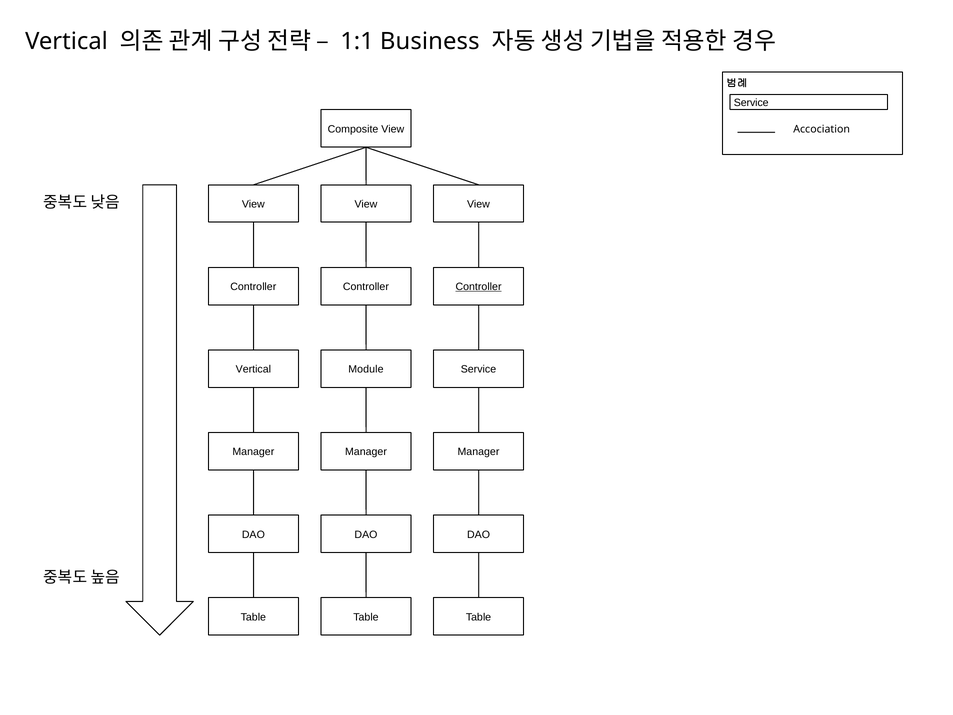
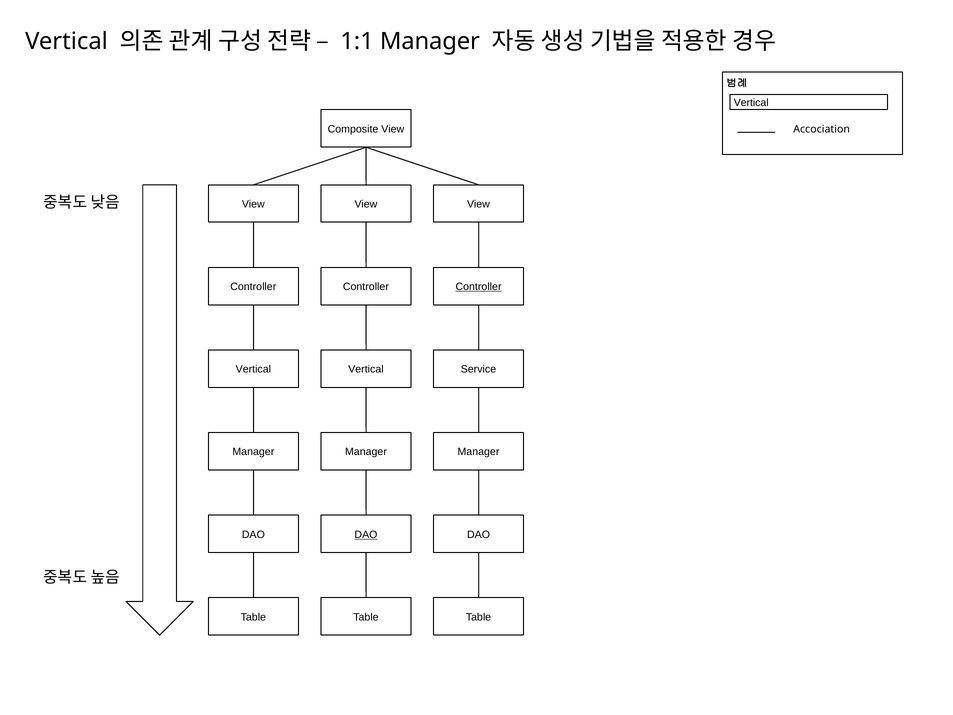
1:1 Business: Business -> Manager
Service at (751, 103): Service -> Vertical
Module at (366, 369): Module -> Vertical
DAO at (366, 534) underline: none -> present
